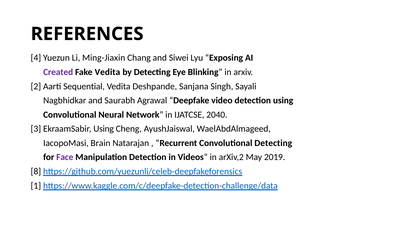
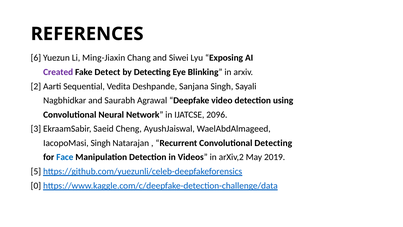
4: 4 -> 6
Fake Vedita: Vedita -> Detect
2040: 2040 -> 2096
EkraamSabir Using: Using -> Saeid
IacopoMasi Brain: Brain -> Singh
Face colour: purple -> blue
8: 8 -> 5
1: 1 -> 0
